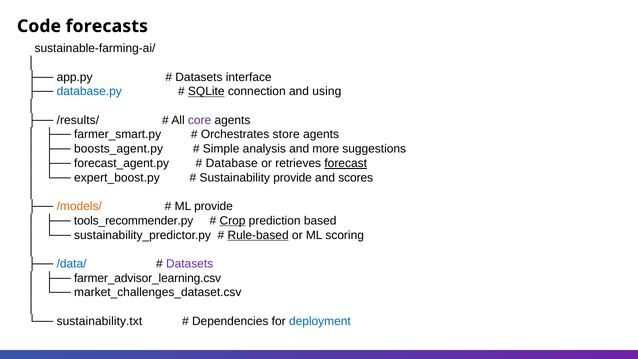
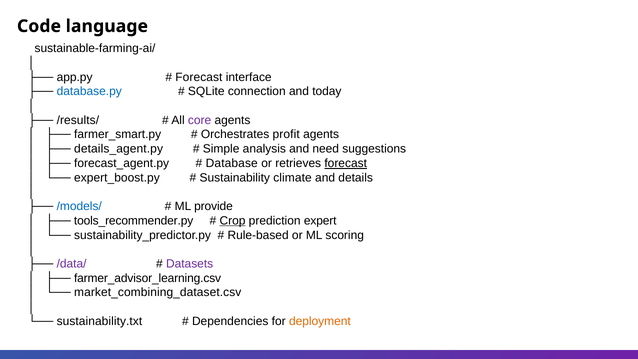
forecasts: forecasts -> language
Datasets at (199, 77): Datasets -> Forecast
SQLite underline: present -> none
using: using -> today
store: store -> profit
boosts_agent.py: boosts_agent.py -> details_agent.py
more: more -> need
Sustainability provide: provide -> climate
scores: scores -> details
/models/ colour: orange -> blue
based: based -> expert
Rule-based underline: present -> none
/data/ colour: blue -> purple
market_challenges_dataset.csv: market_challenges_dataset.csv -> market_combining_dataset.csv
deployment colour: blue -> orange
